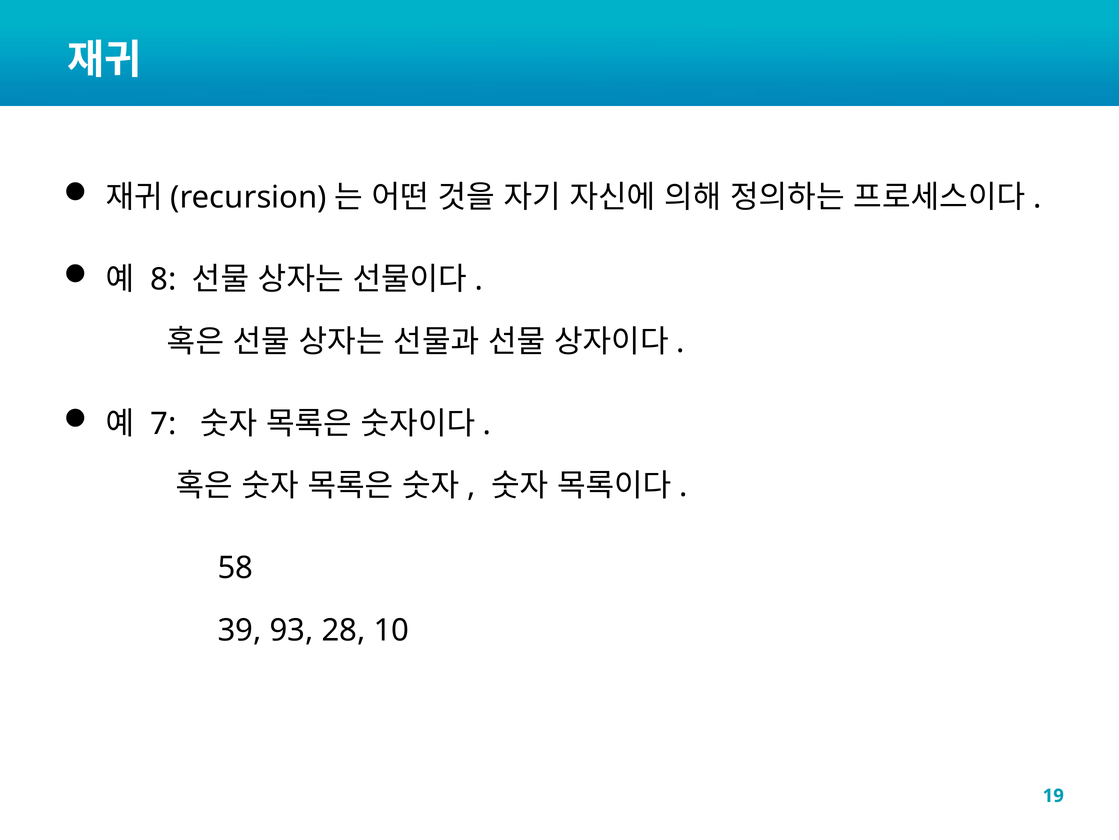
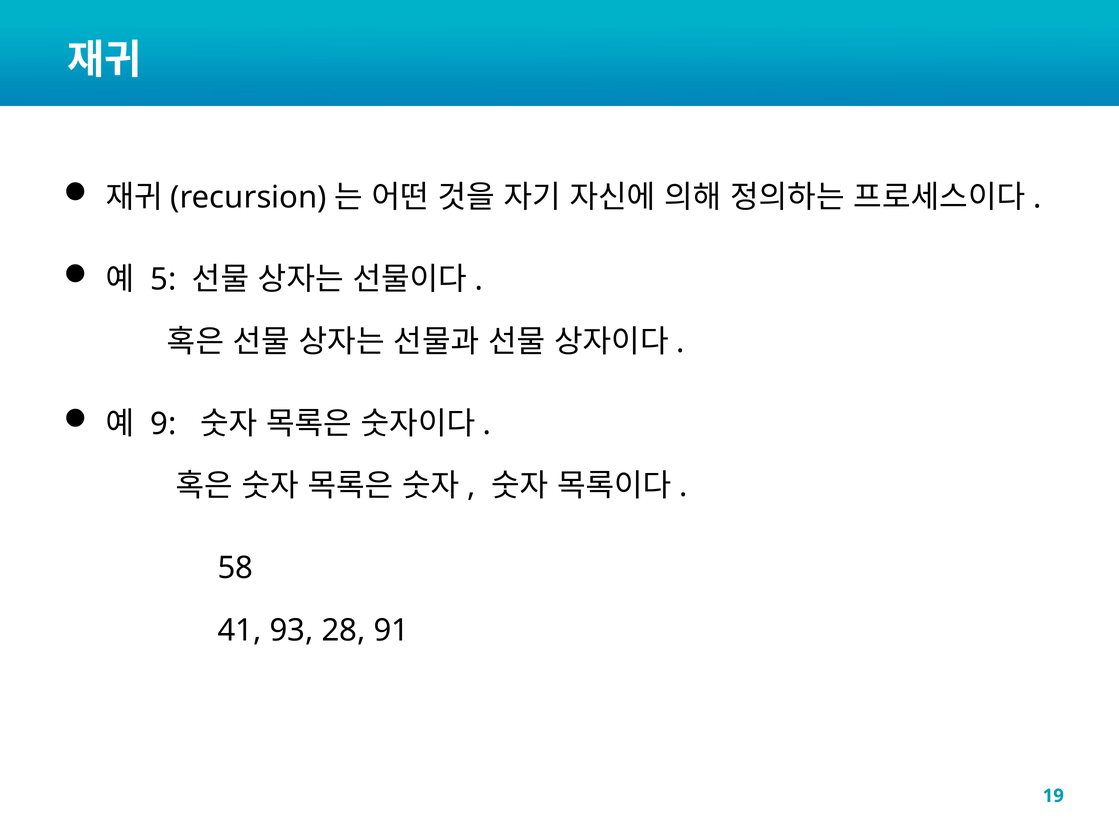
8: 8 -> 5
7: 7 -> 9
39: 39 -> 41
10: 10 -> 91
